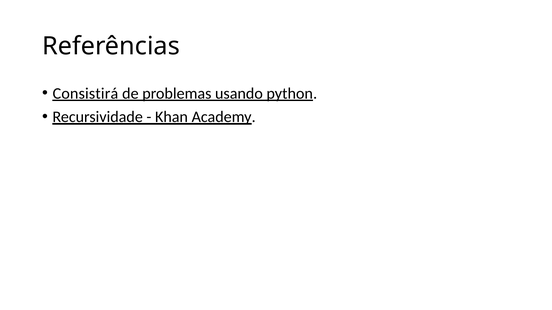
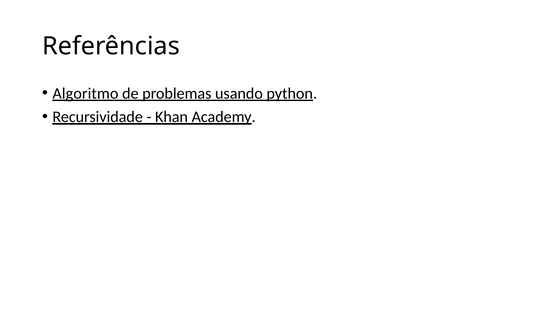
Consistirá: Consistirá -> Algoritmo
